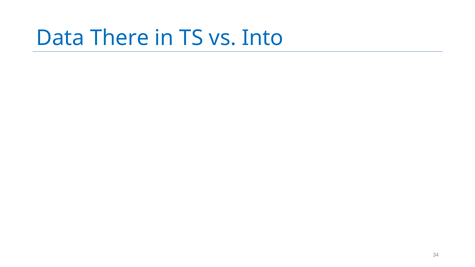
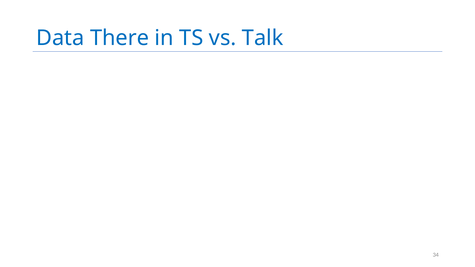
Into: Into -> Talk
